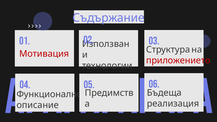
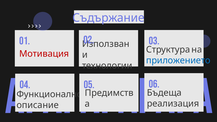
приложението colour: red -> blue
